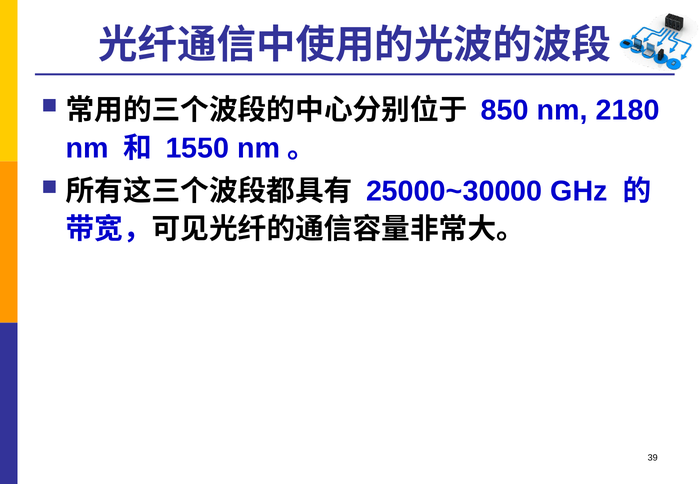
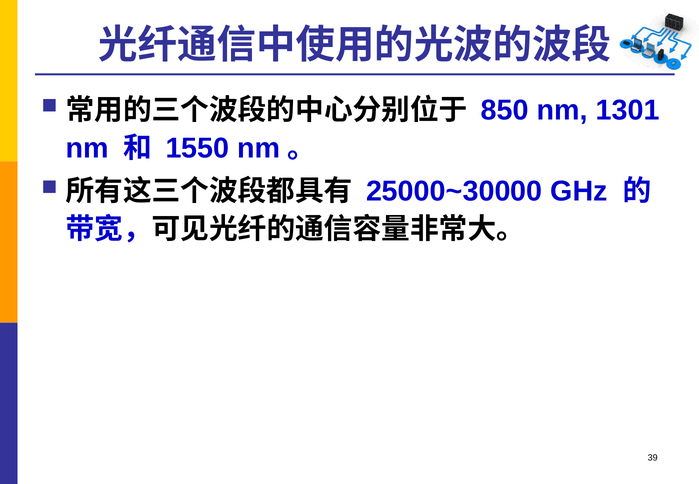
2180: 2180 -> 1301
